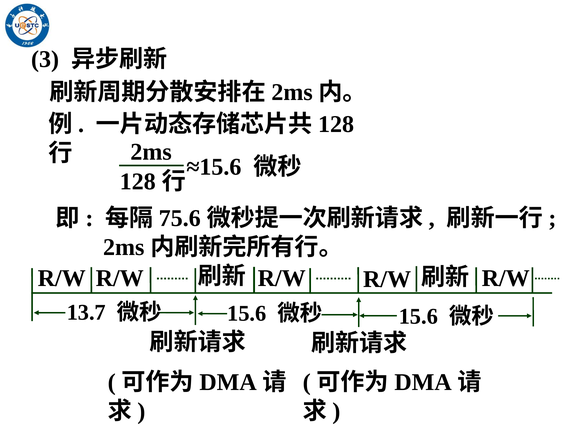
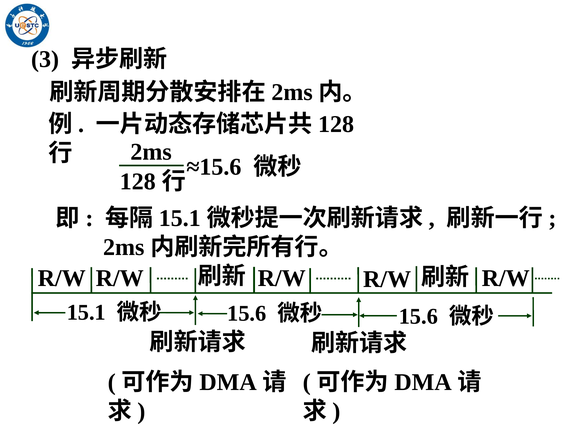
75.6 at (180, 218): 75.6 -> 15.1
13.7 at (86, 312): 13.7 -> 15.1
